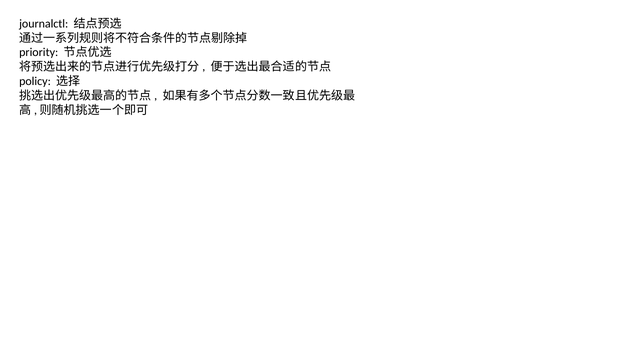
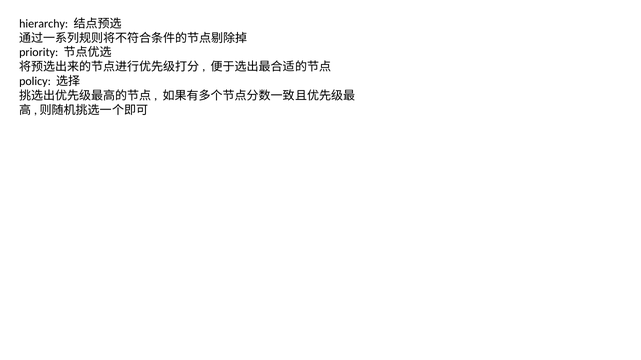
journalctl: journalctl -> hierarchy
